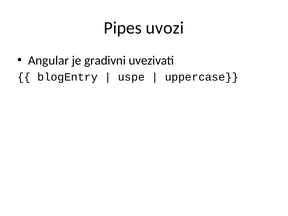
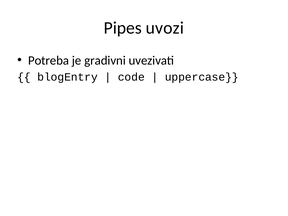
Angular: Angular -> Potreba
uspe: uspe -> code
